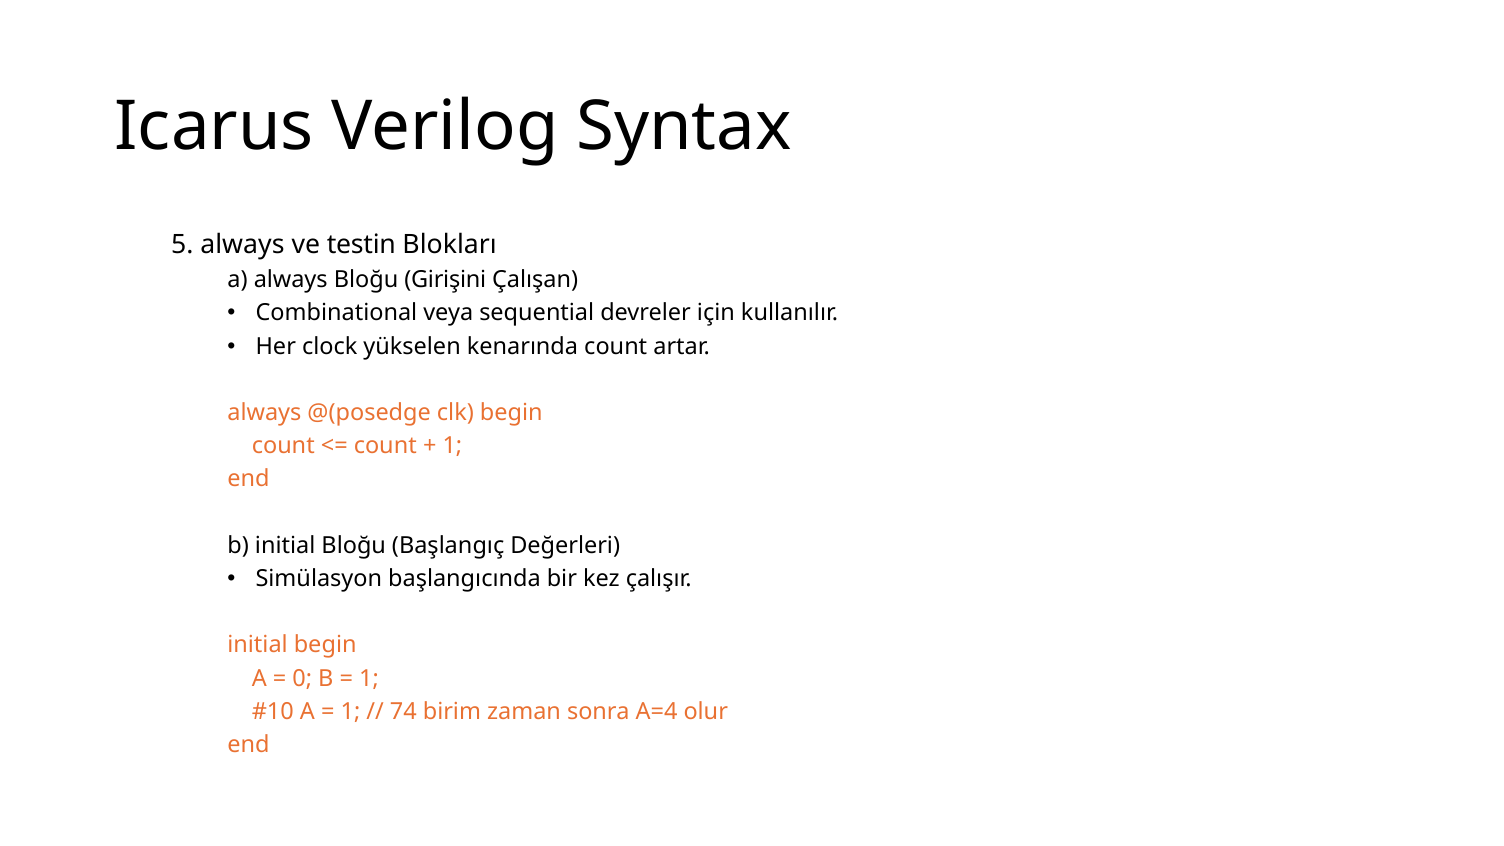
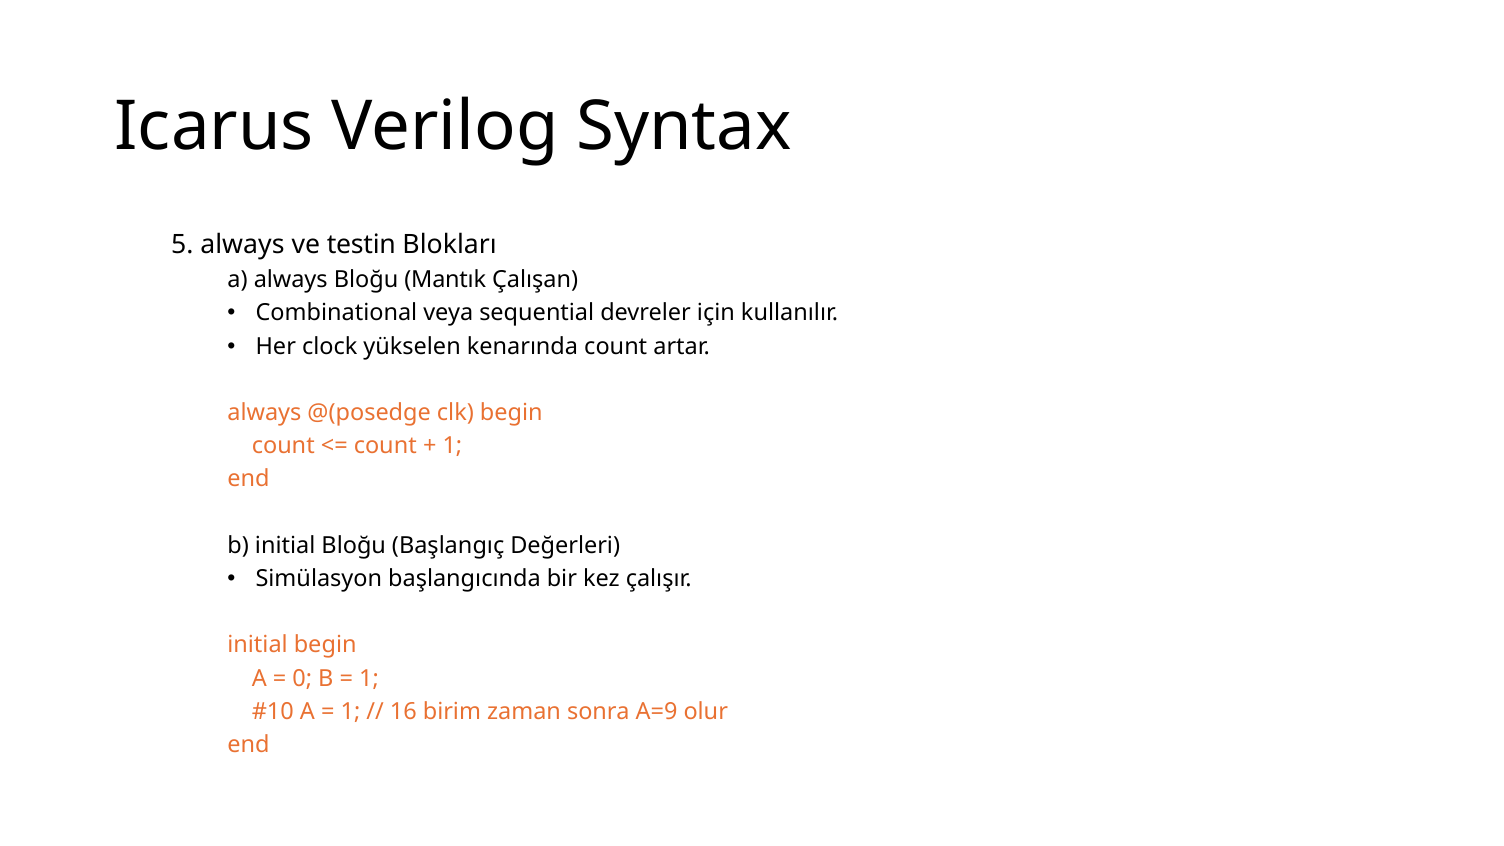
Girişini: Girişini -> Mantık
74: 74 -> 16
A=4: A=4 -> A=9
